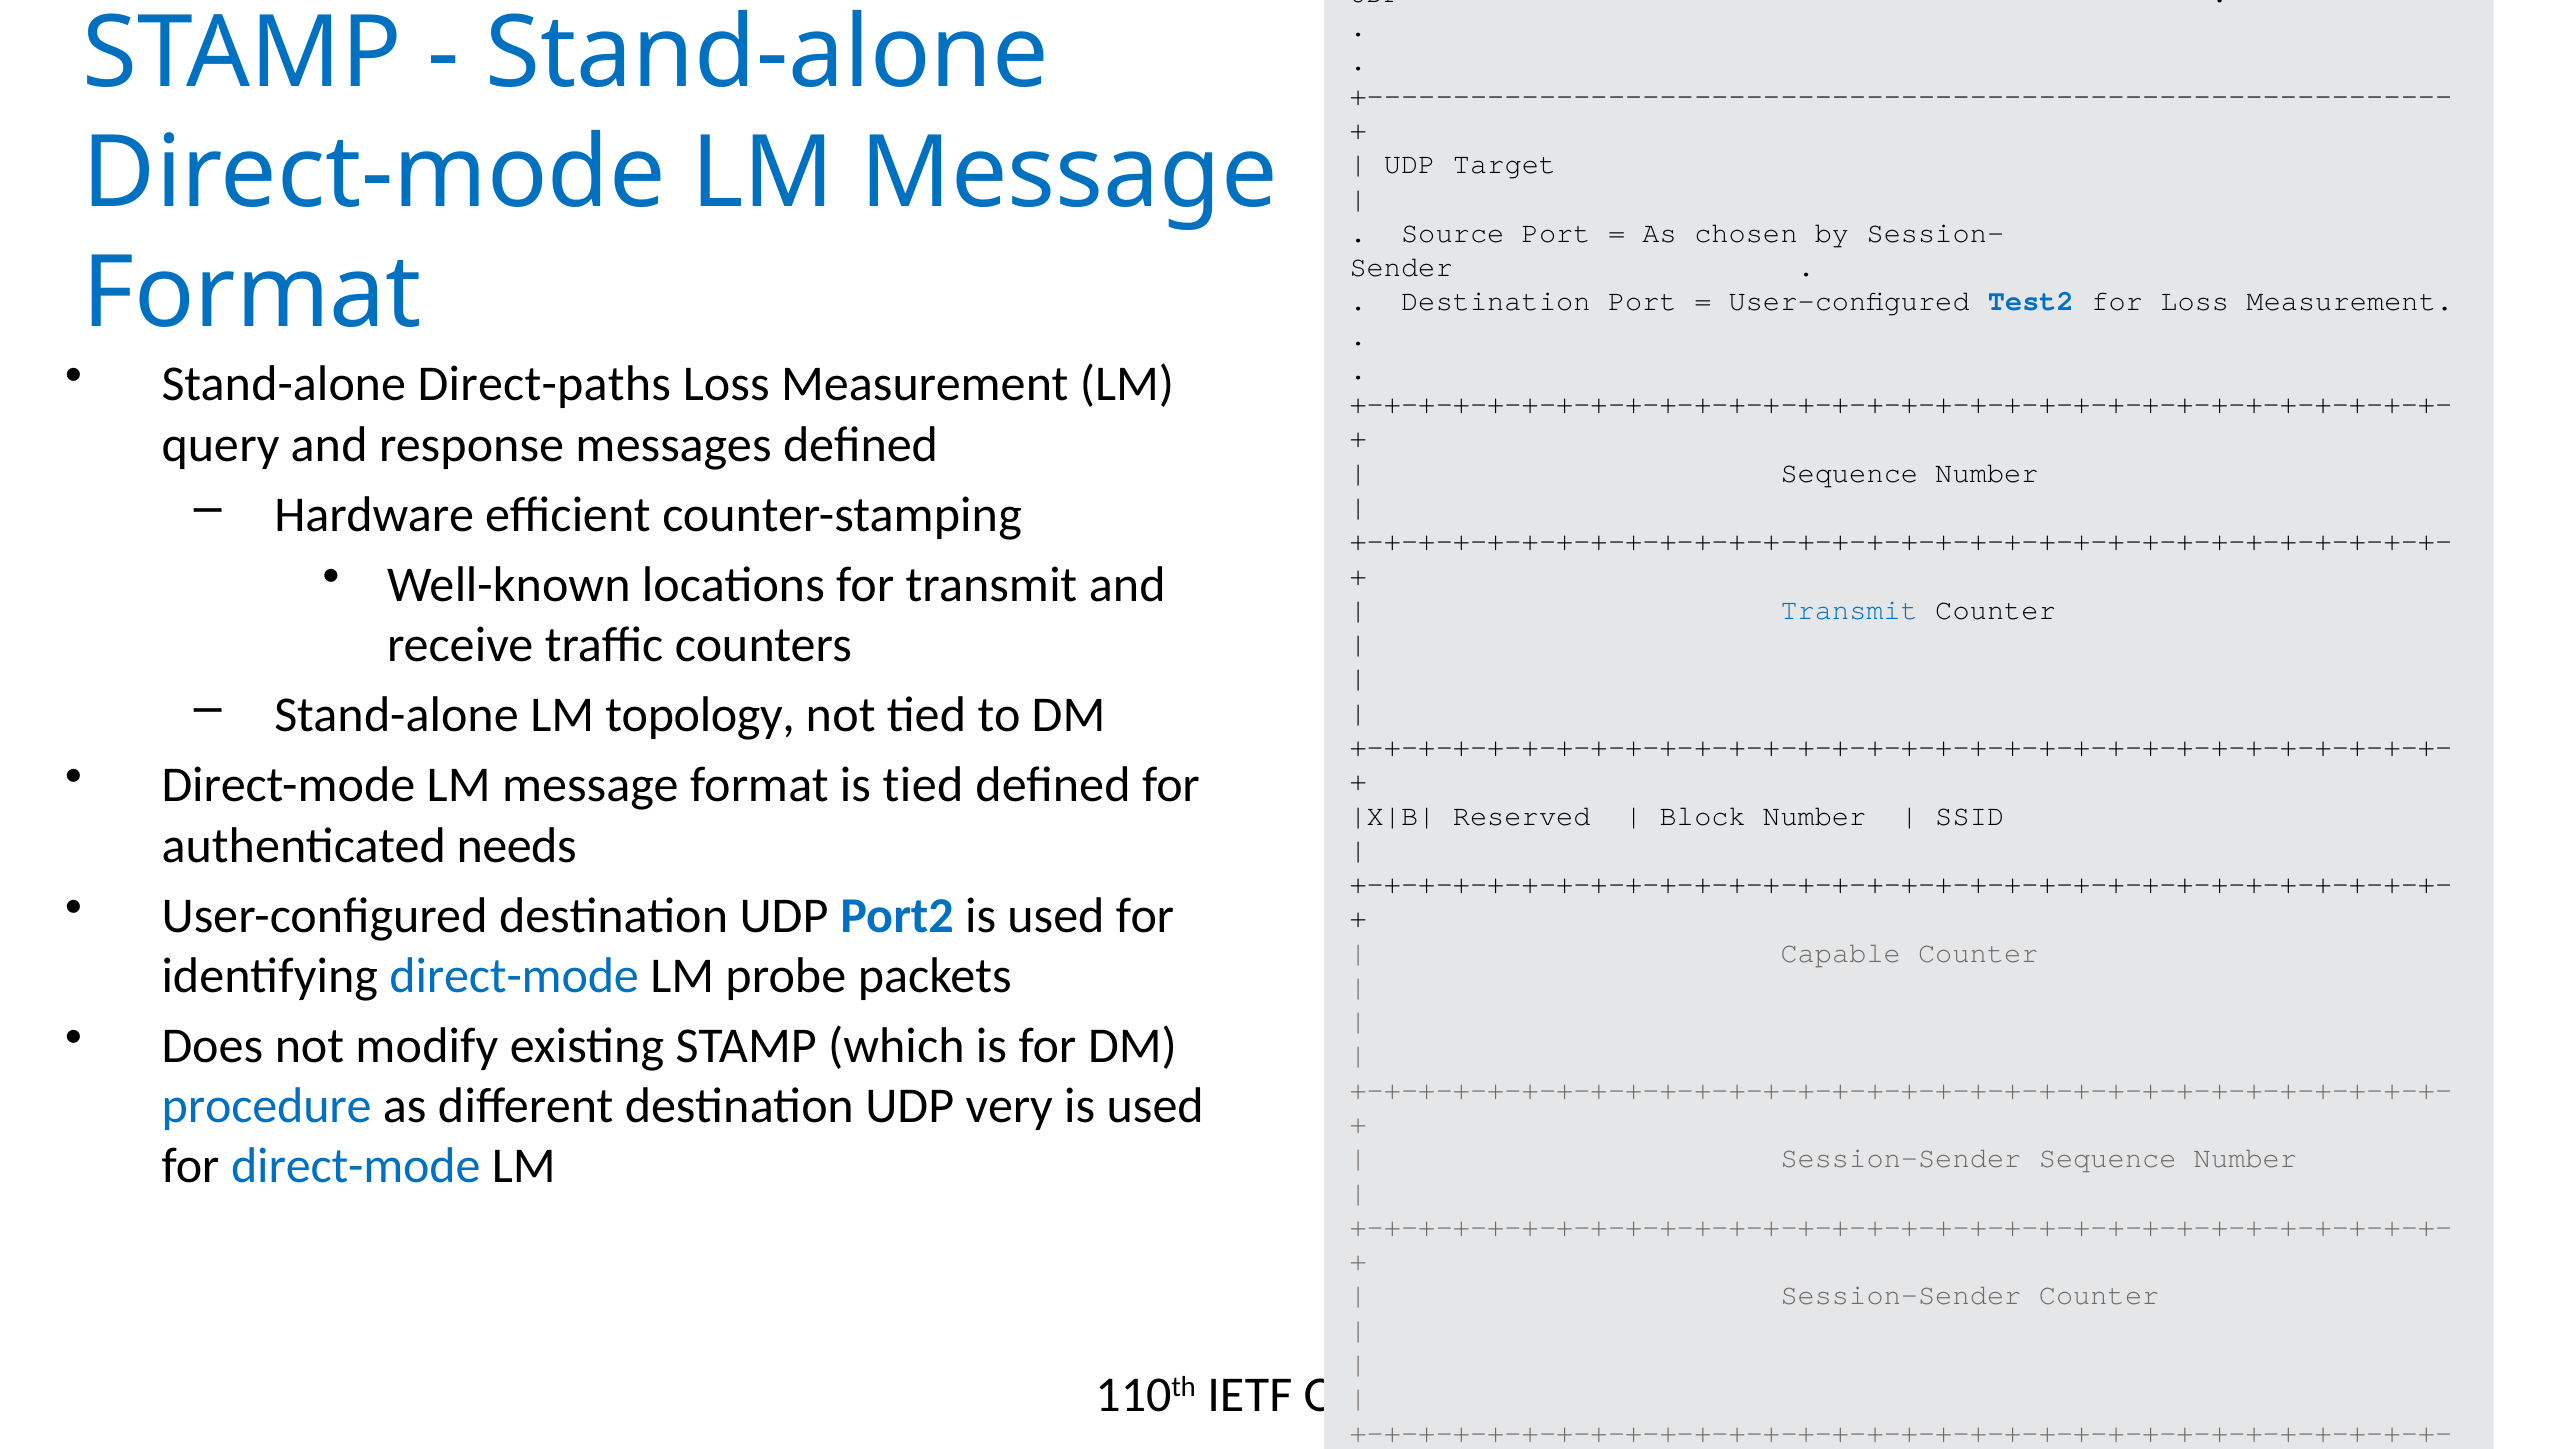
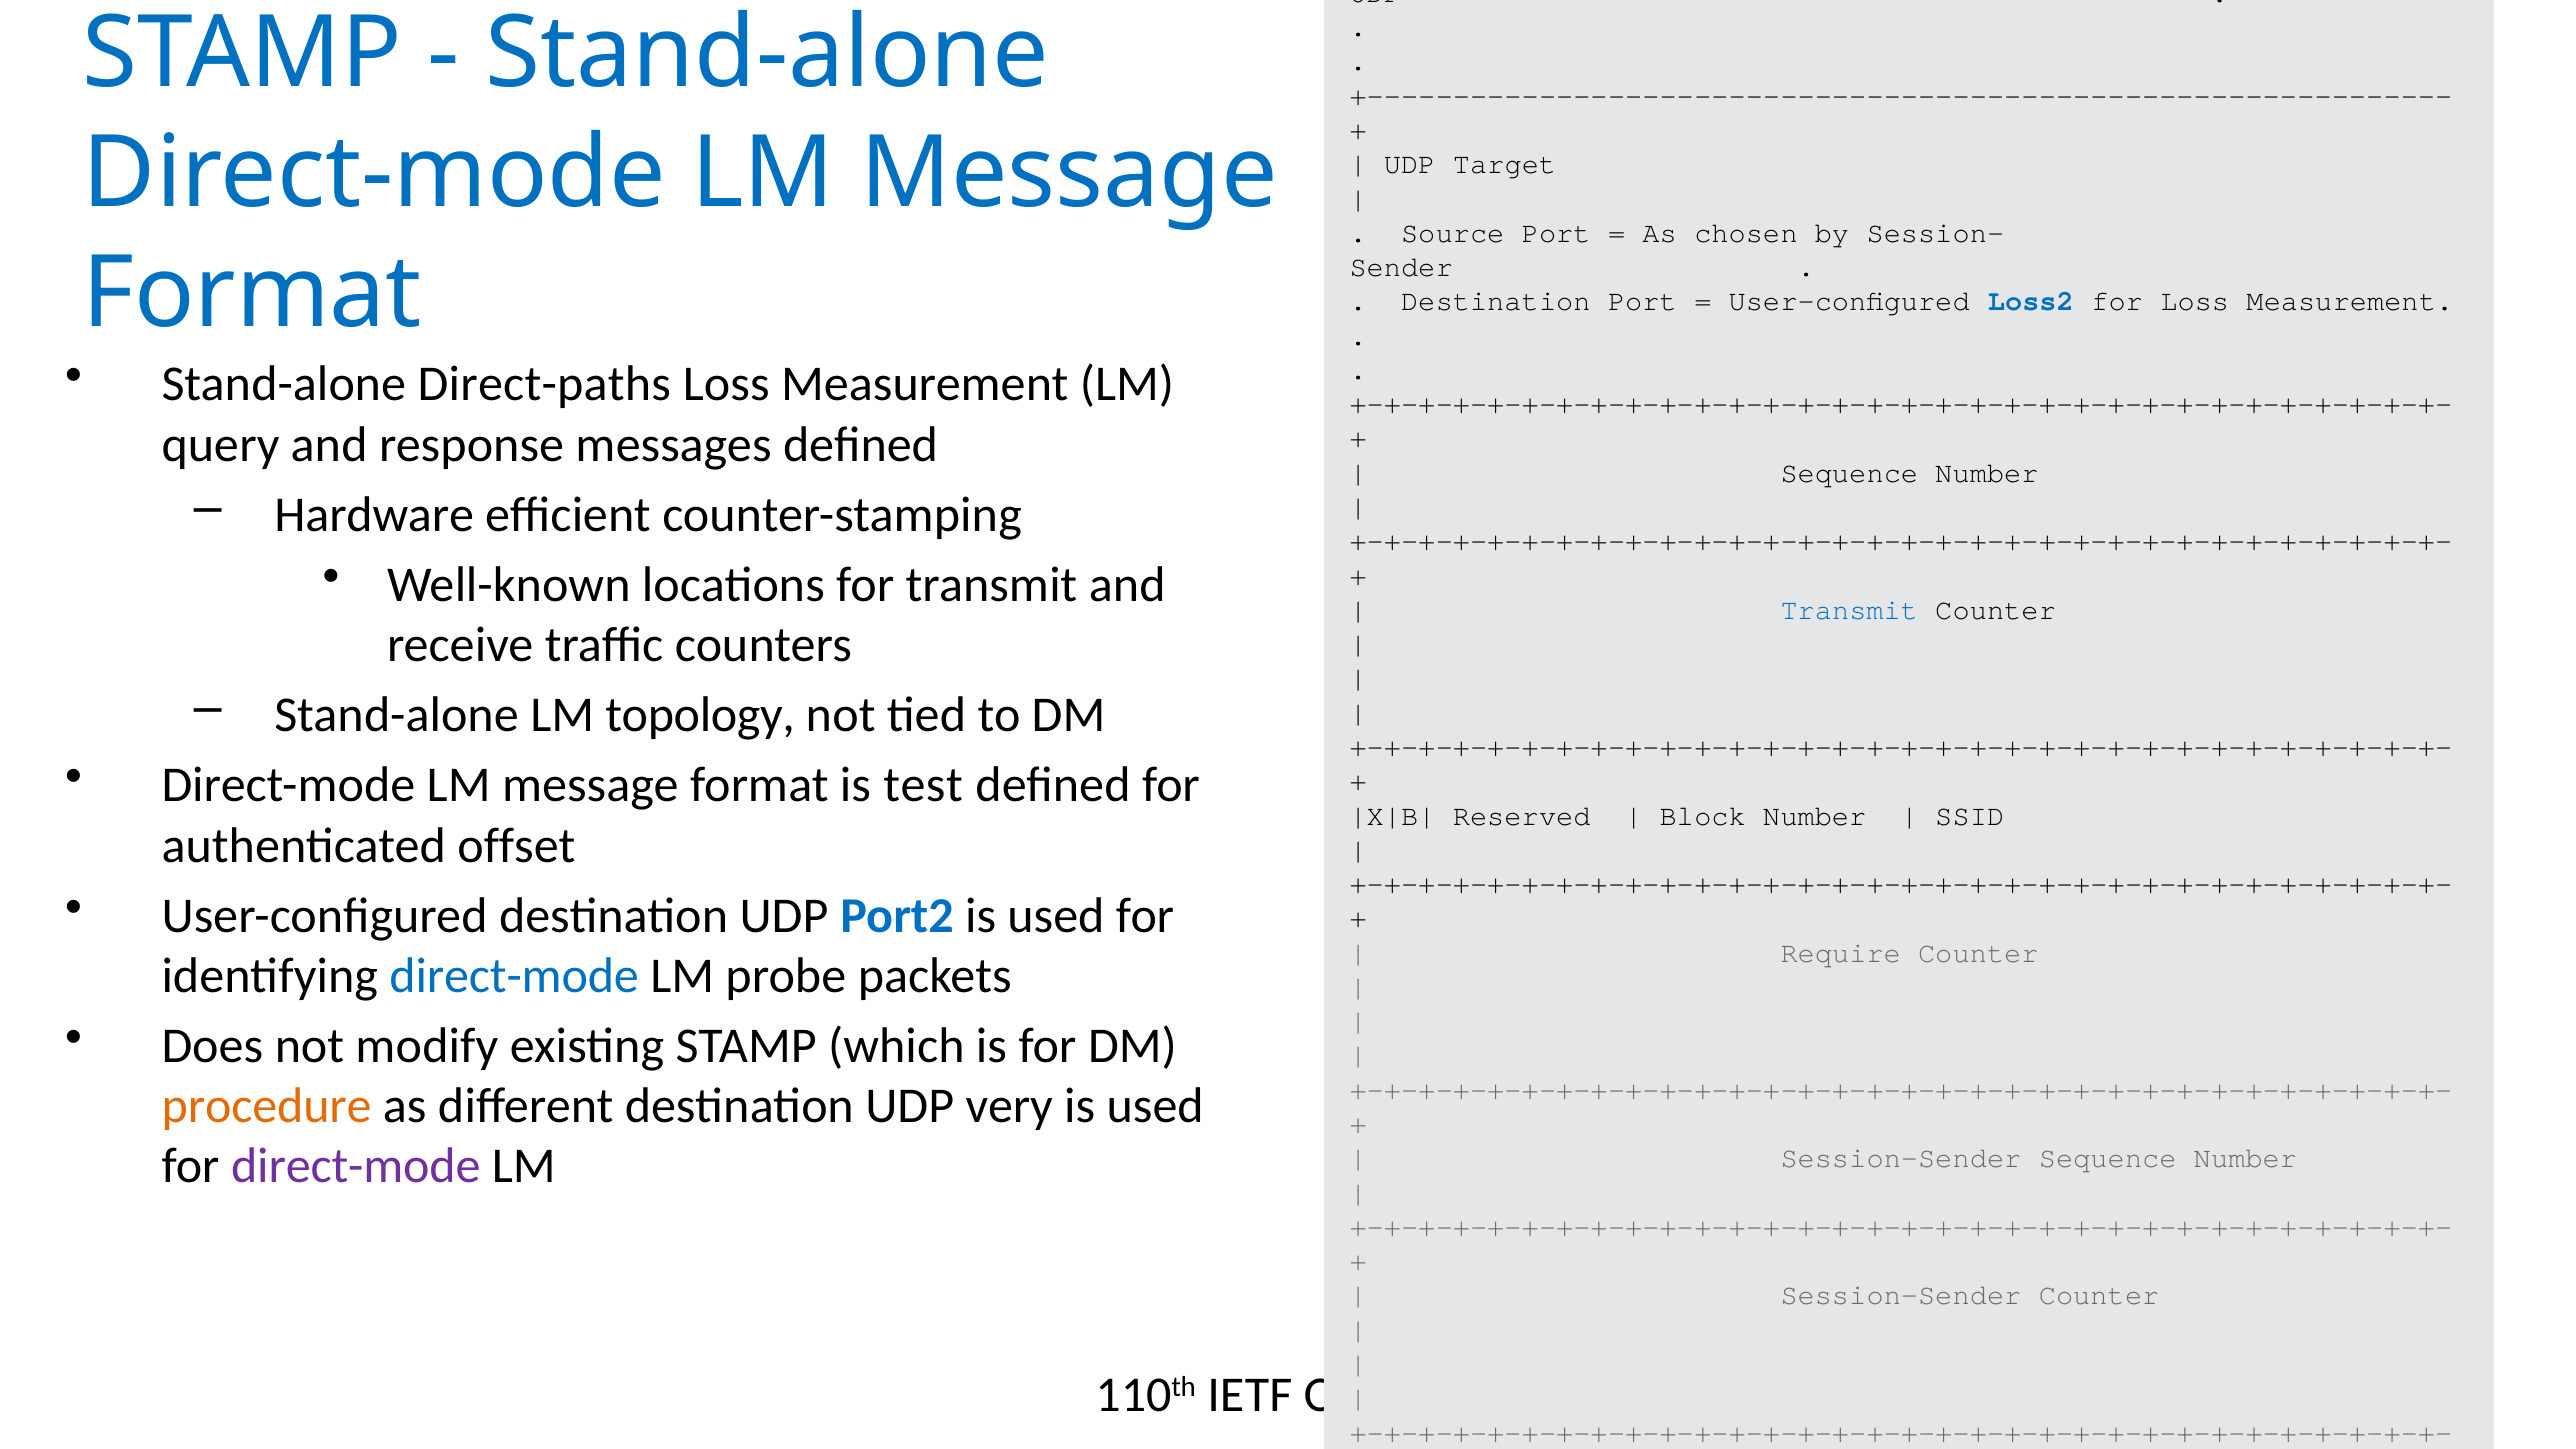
Test2: Test2 -> Loss2
is tied: tied -> test
needs: needs -> offset
Capable: Capable -> Require
procedure colour: blue -> orange
direct-mode at (356, 1166) colour: blue -> purple
